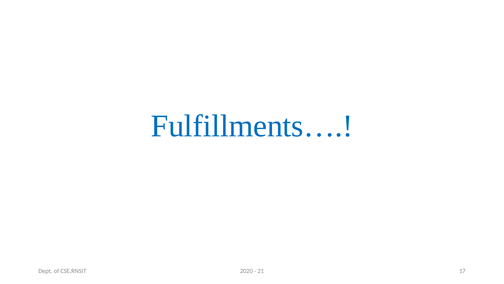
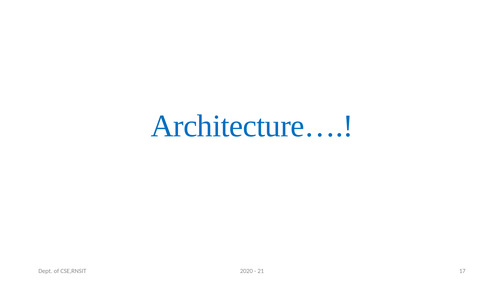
Fulfillments…: Fulfillments… -> Architecture…
